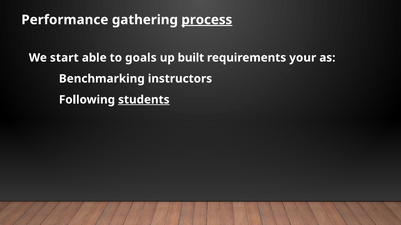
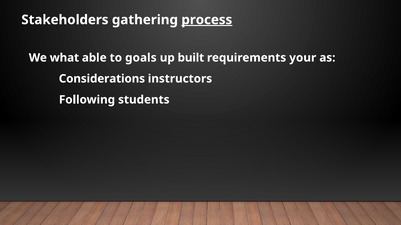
Performance: Performance -> Stakeholders
start: start -> what
Benchmarking: Benchmarking -> Considerations
students underline: present -> none
